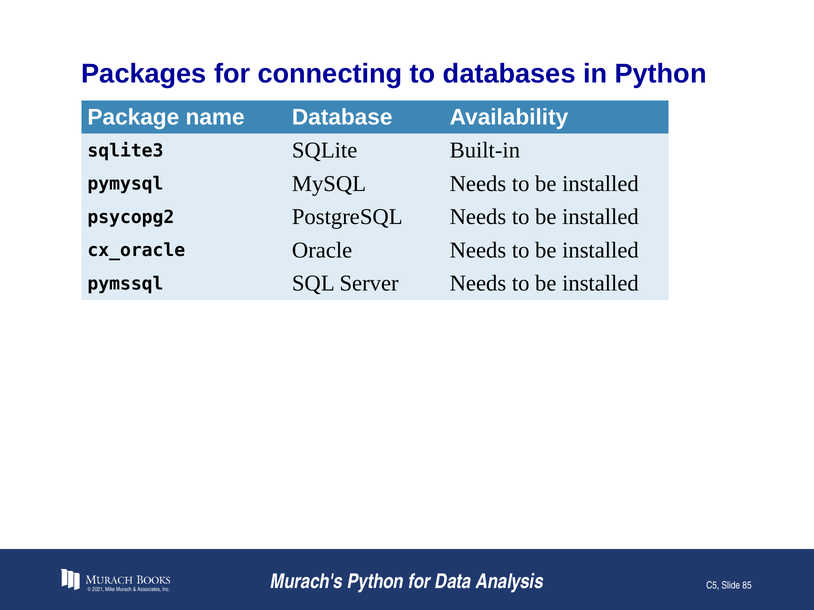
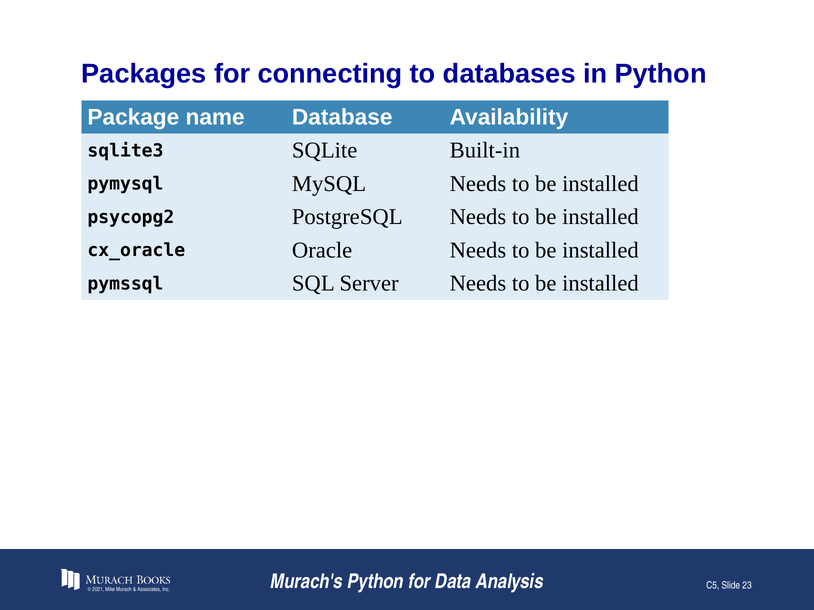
85: 85 -> 23
